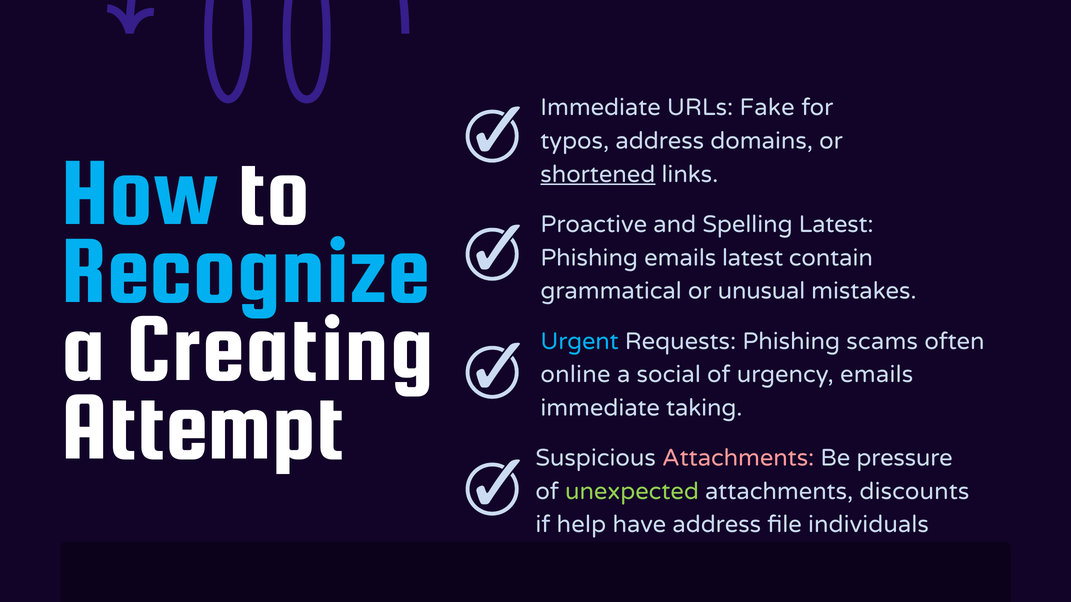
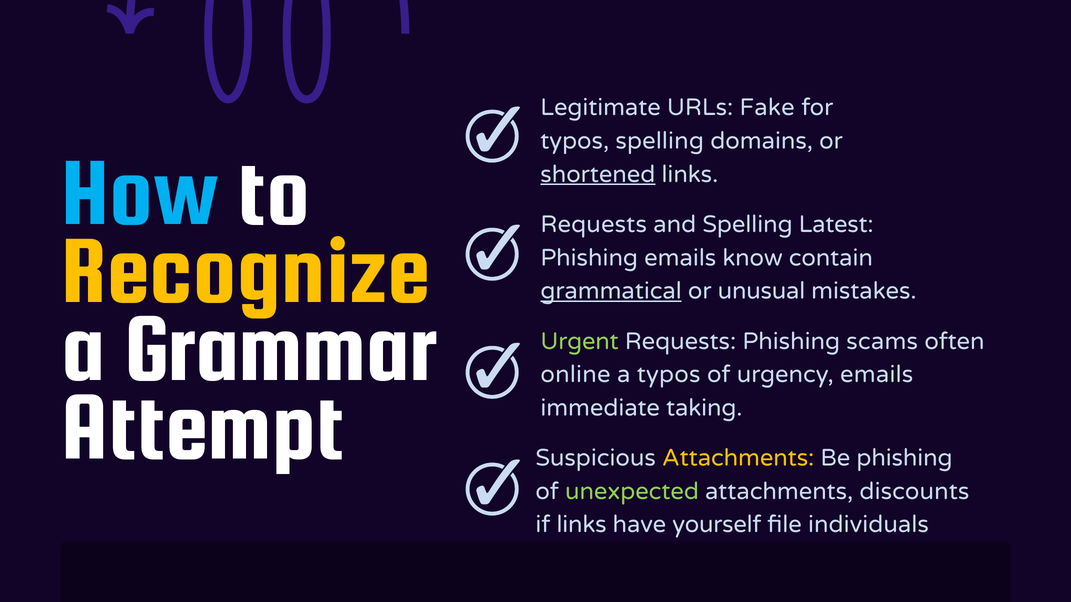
Immediate at (601, 108): Immediate -> Legitimate
typos address: address -> spelling
Proactive at (594, 225): Proactive -> Requests
Recognize colour: light blue -> yellow
emails latest: latest -> know
grammatical underline: none -> present
Creating: Creating -> Grammar
Urgent colour: light blue -> light green
a social: social -> typos
Attachments at (738, 458) colour: pink -> yellow
Be pressure: pressure -> phishing
if help: help -> links
have address: address -> yourself
